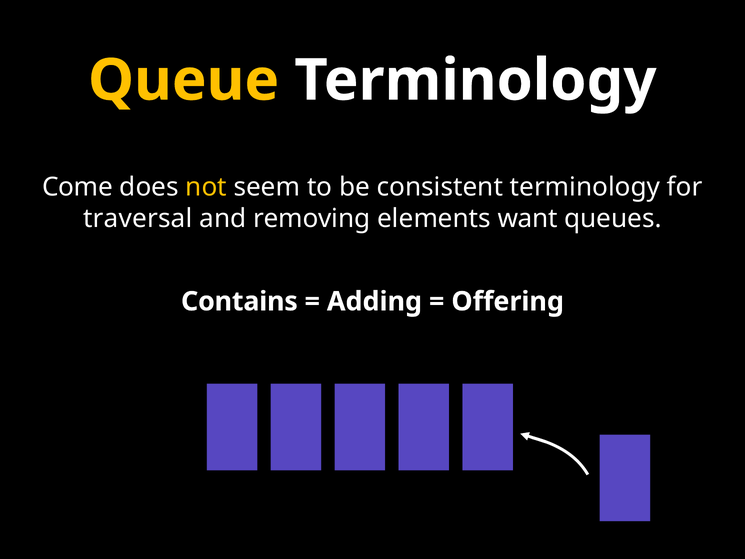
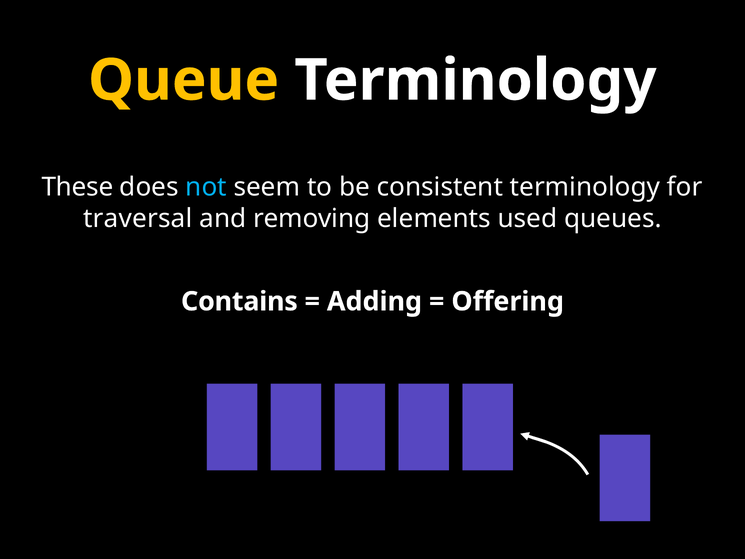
Come: Come -> These
not colour: yellow -> light blue
want: want -> used
